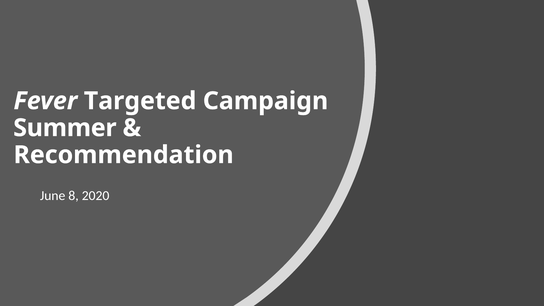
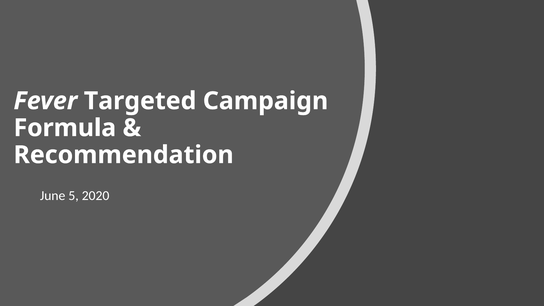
Summer: Summer -> Formula
8: 8 -> 5
